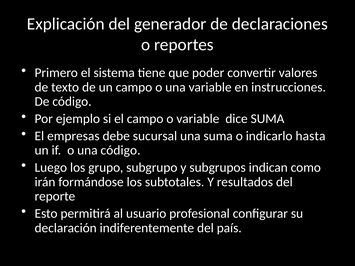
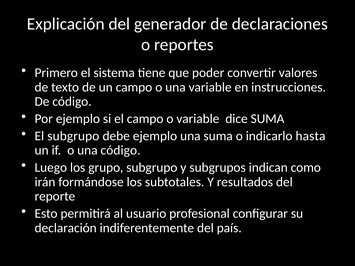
El empresas: empresas -> subgrupo
debe sucursal: sucursal -> ejemplo
